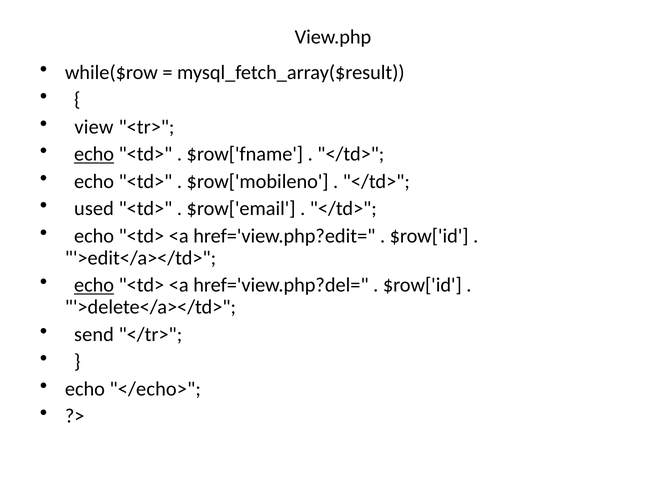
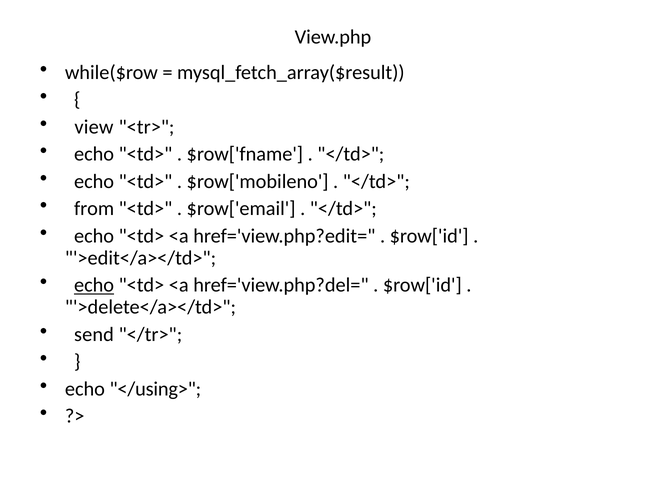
echo at (94, 154) underline: present -> none
used: used -> from
</echo>: </echo> -> </using>
